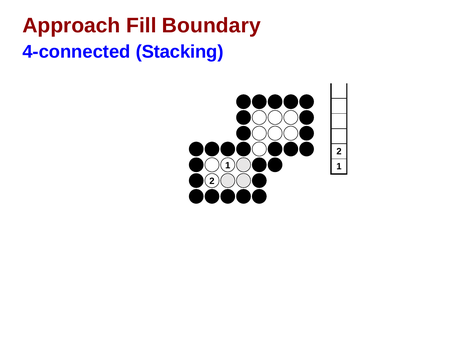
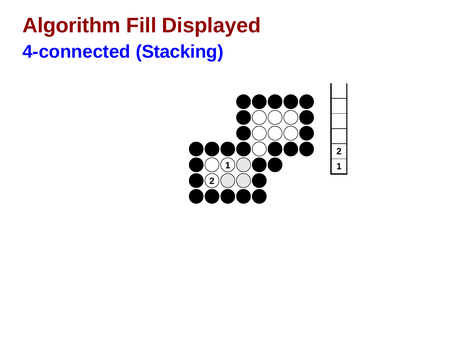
Approach: Approach -> Algorithm
Boundary: Boundary -> Displayed
